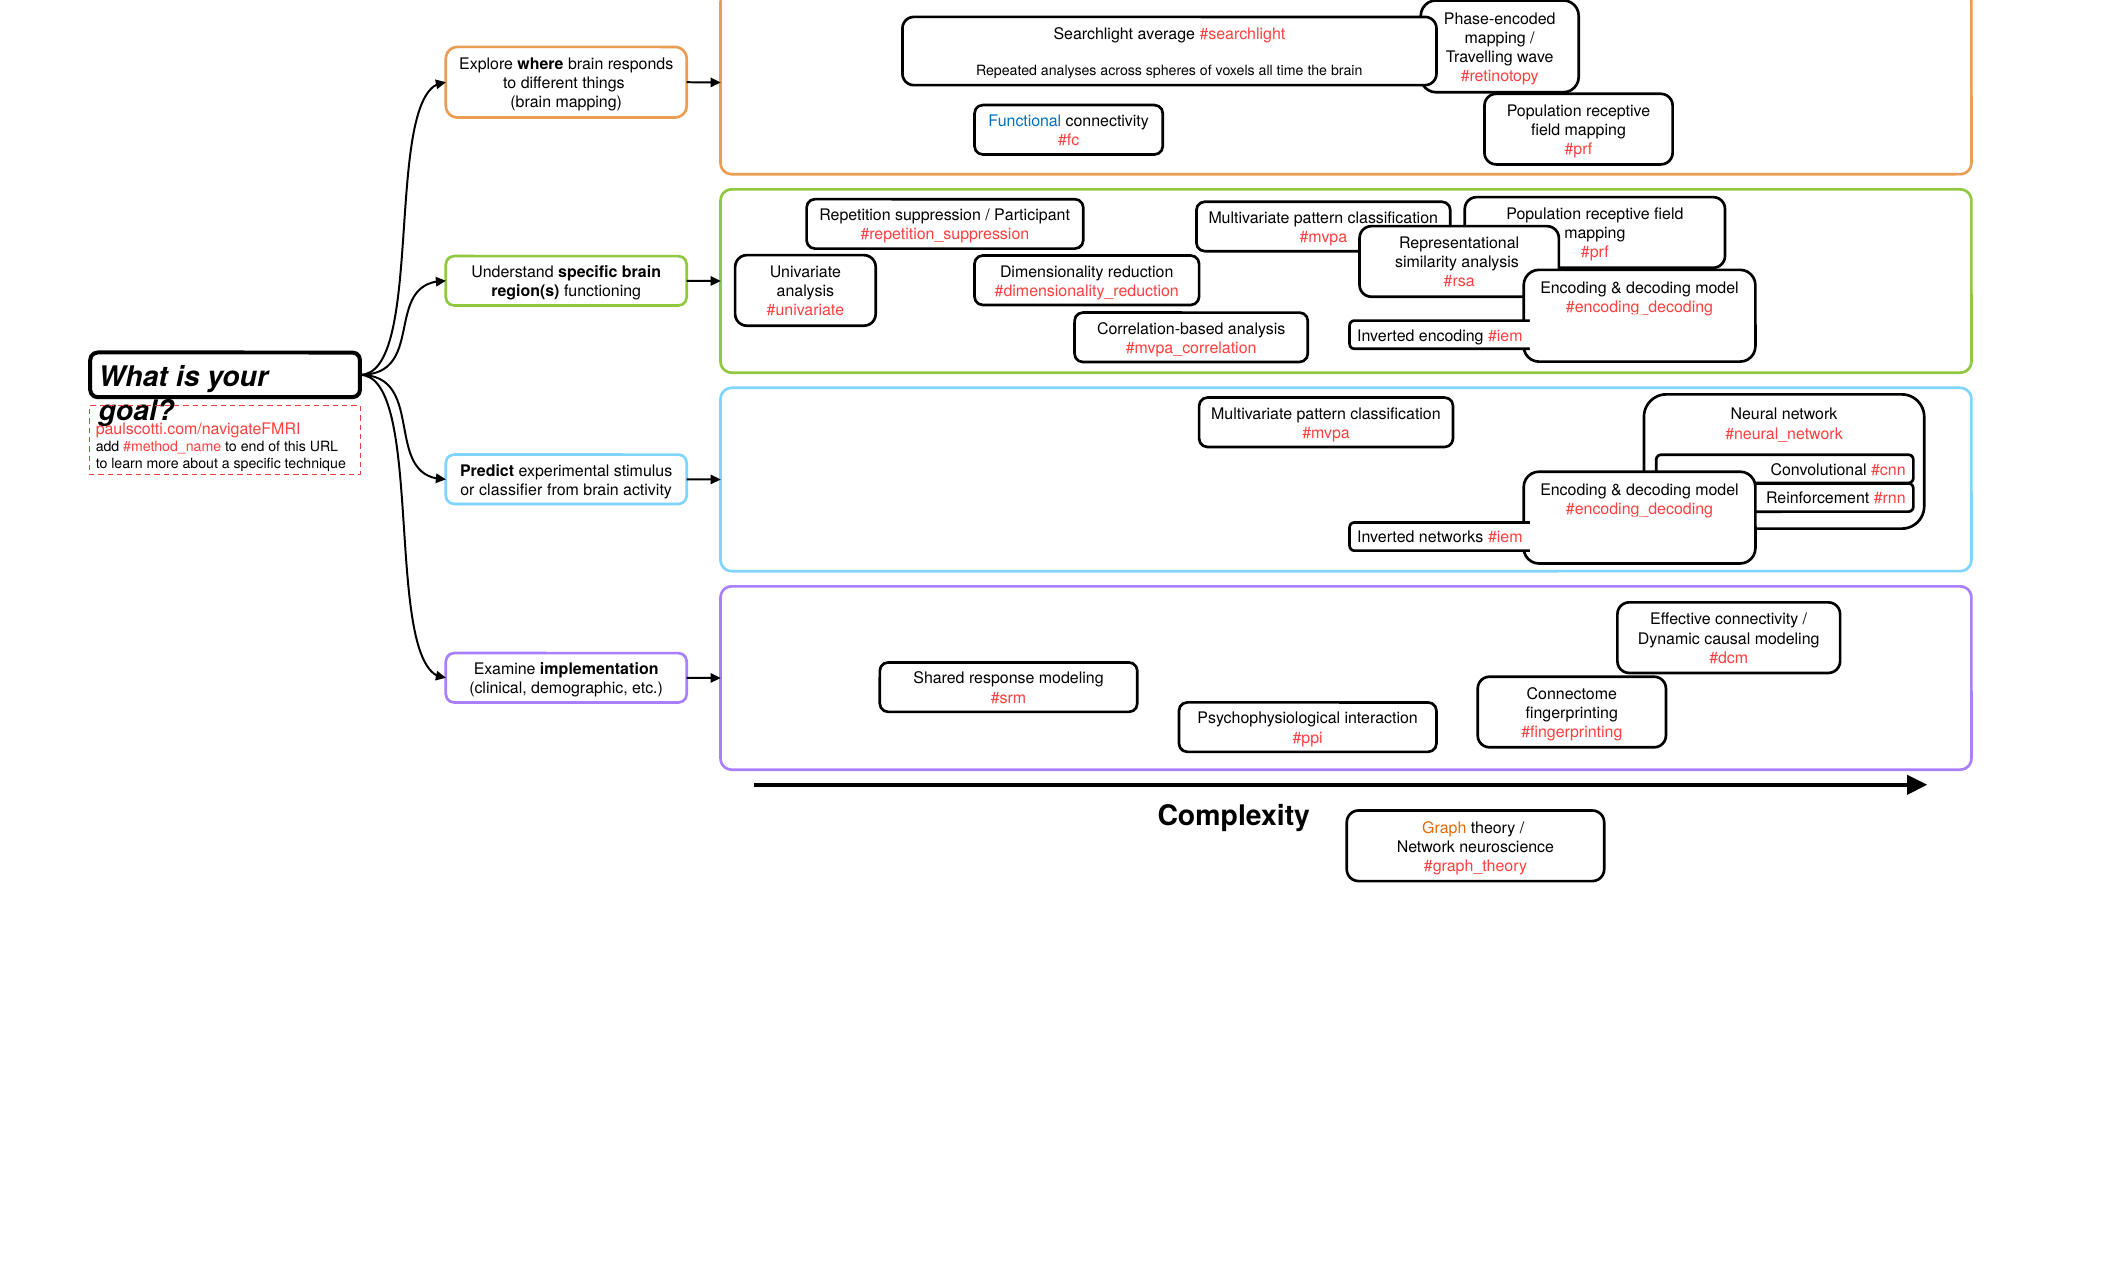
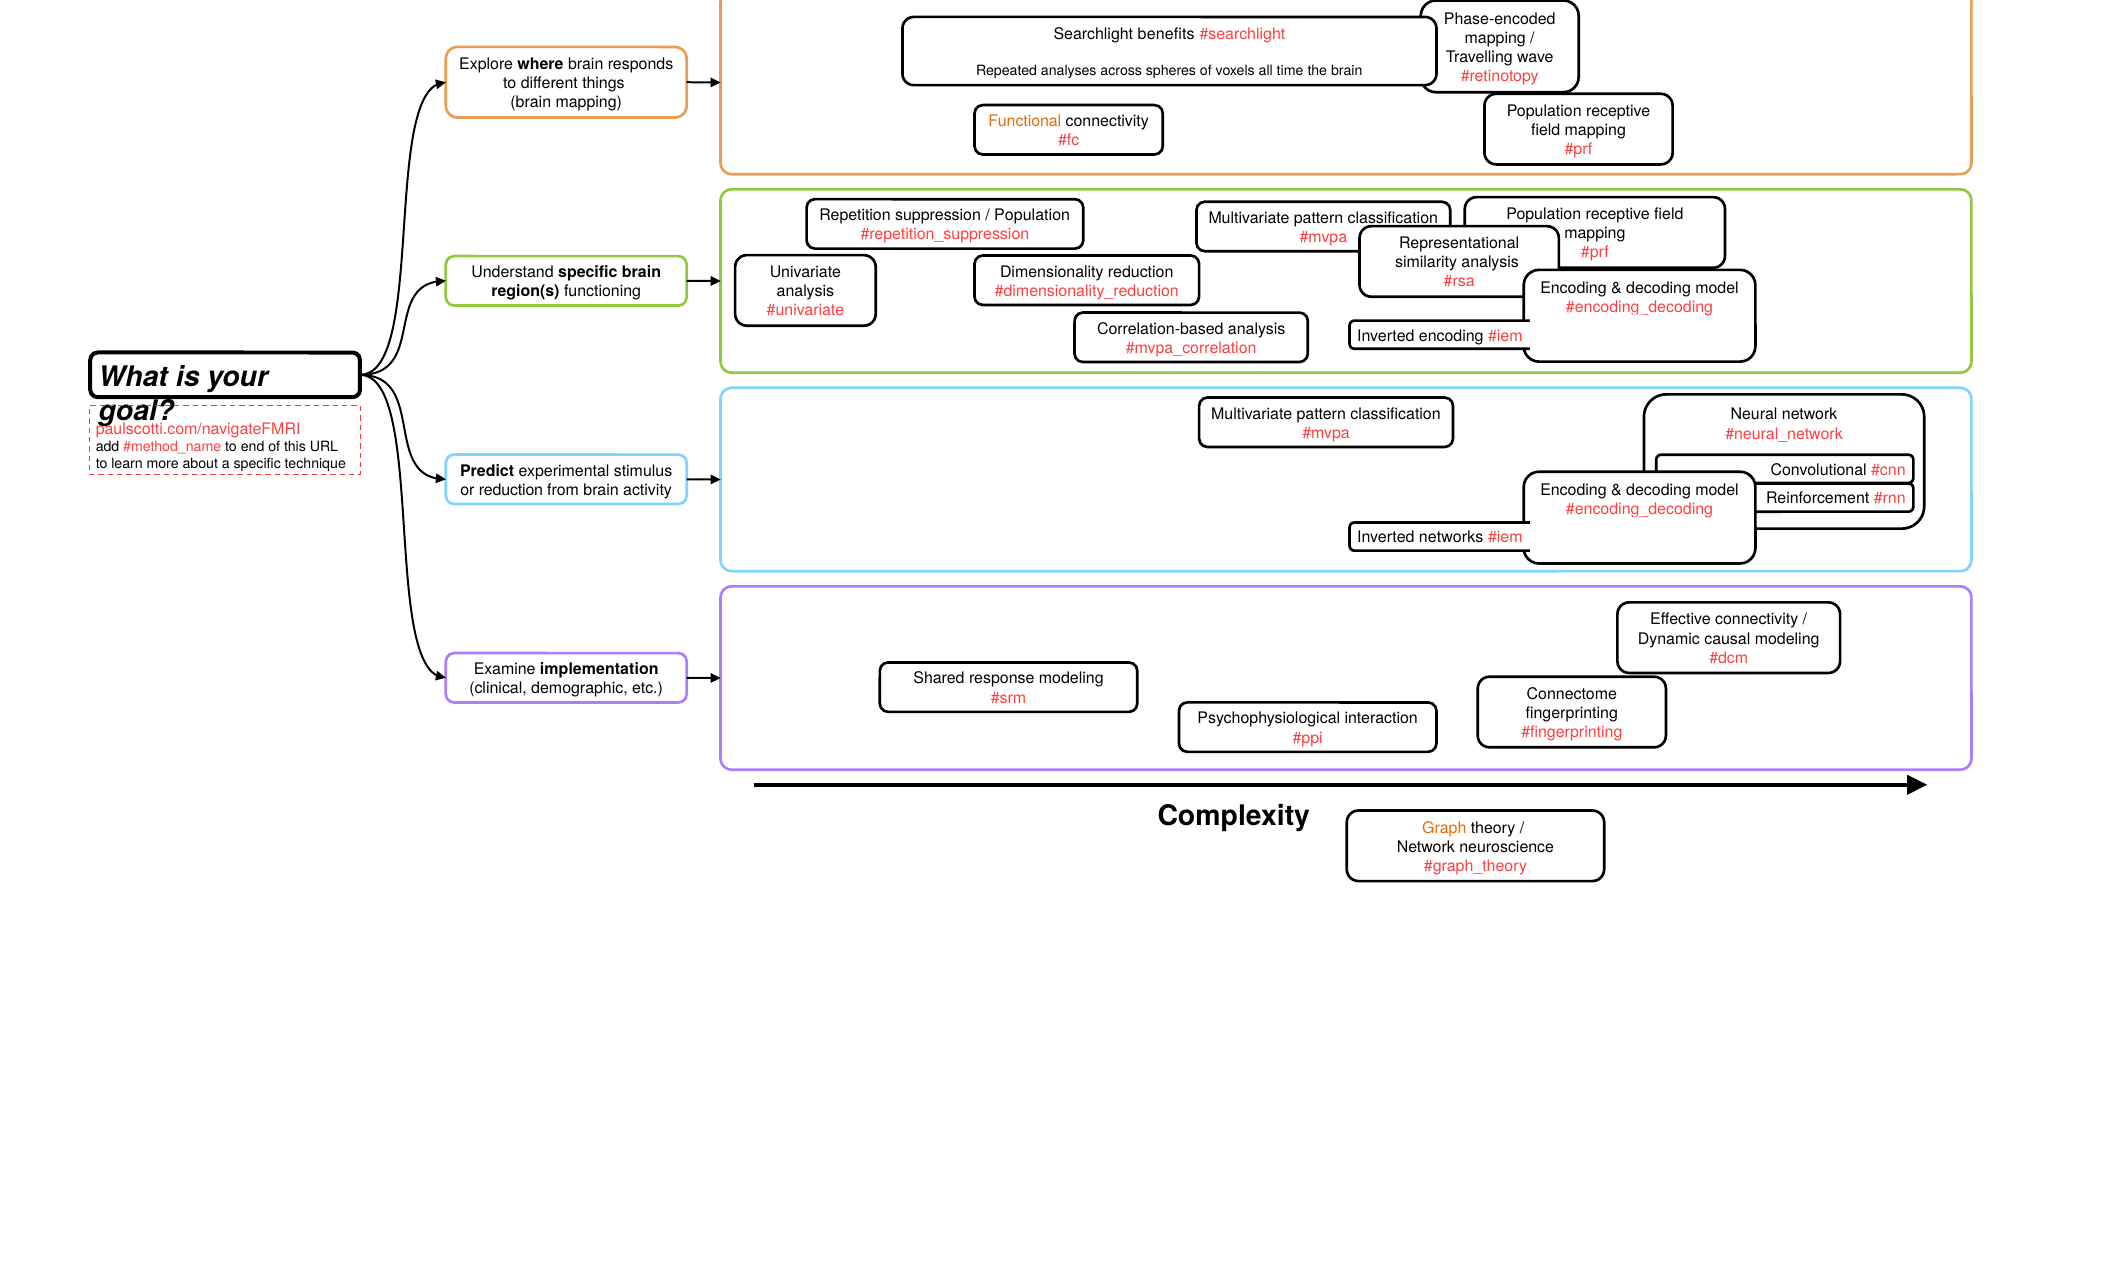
average: average -> benefits
Functional colour: blue -> orange
Participant at (1032, 215): Participant -> Population
or classifier: classifier -> reduction
